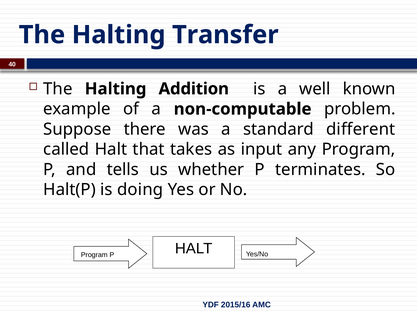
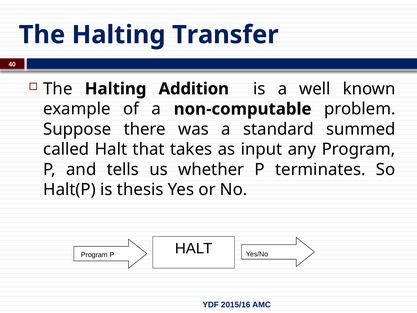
different: different -> summed
doing: doing -> thesis
